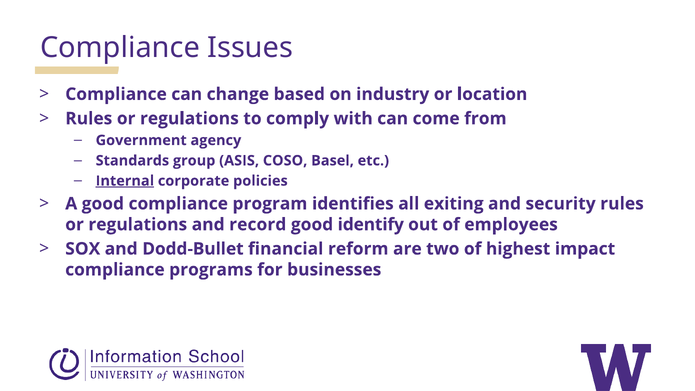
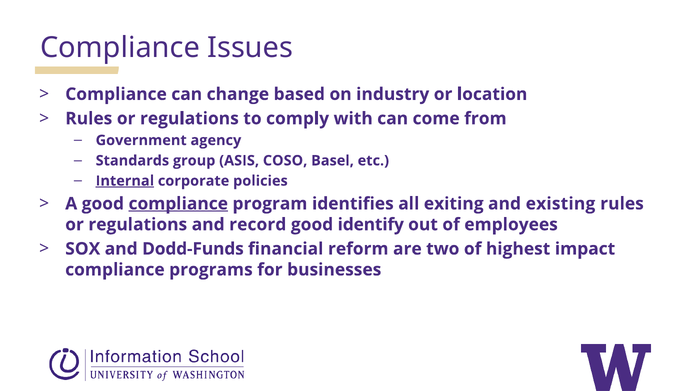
compliance at (178, 204) underline: none -> present
security: security -> existing
Dodd-Bullet: Dodd-Bullet -> Dodd-Funds
